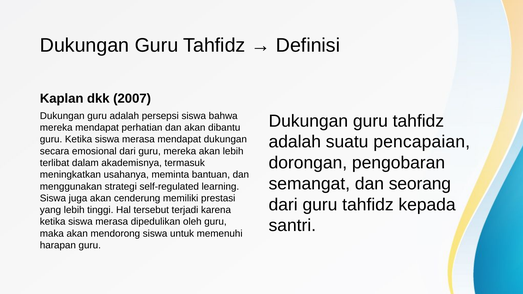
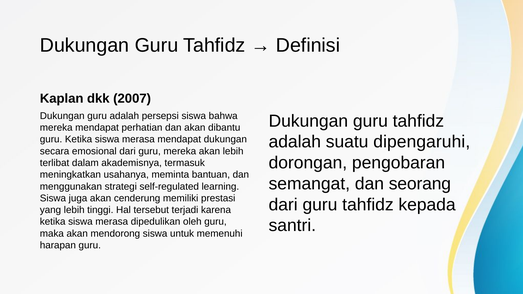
pencapaian: pencapaian -> dipengaruhi
